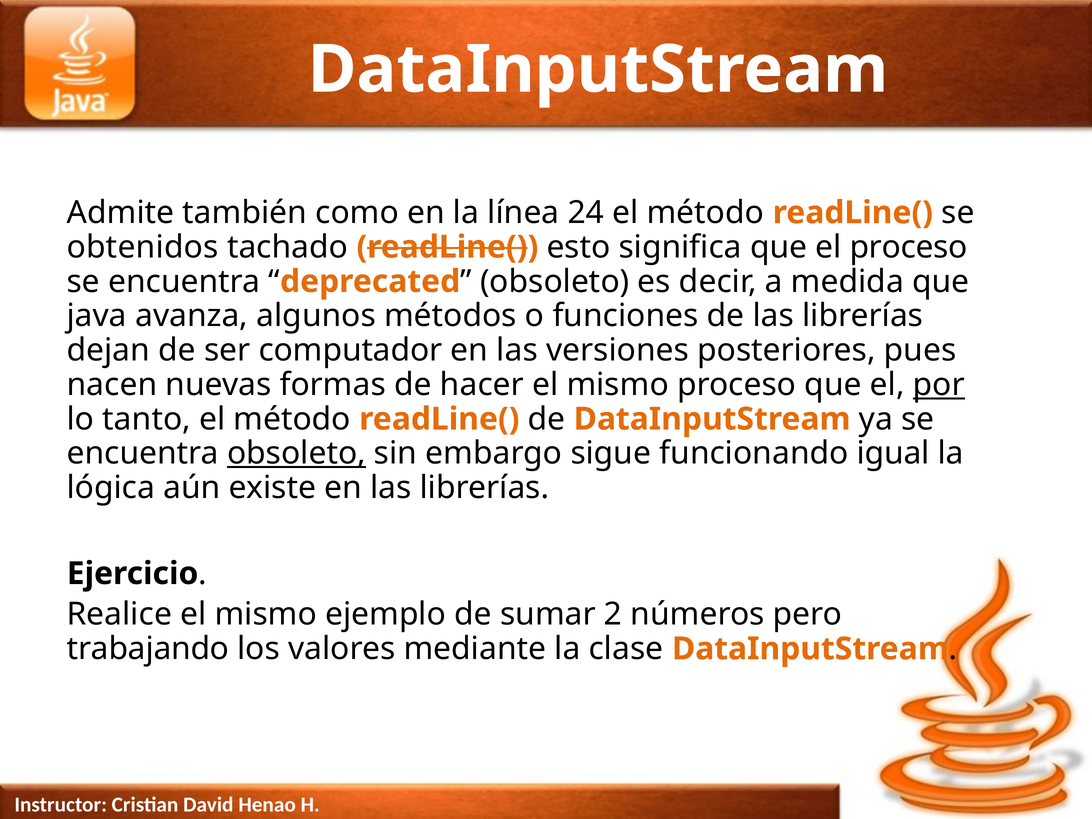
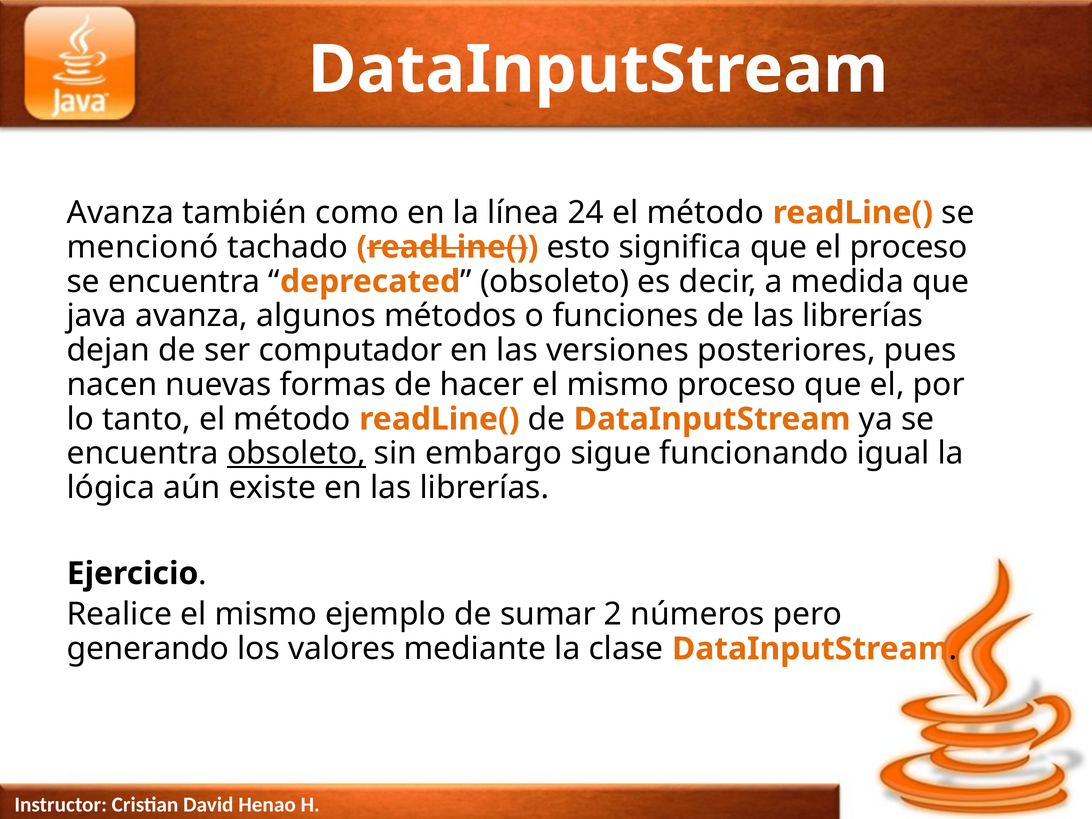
Admite at (121, 213): Admite -> Avanza
obtenidos: obtenidos -> mencionó
por underline: present -> none
trabajando: trabajando -> generando
